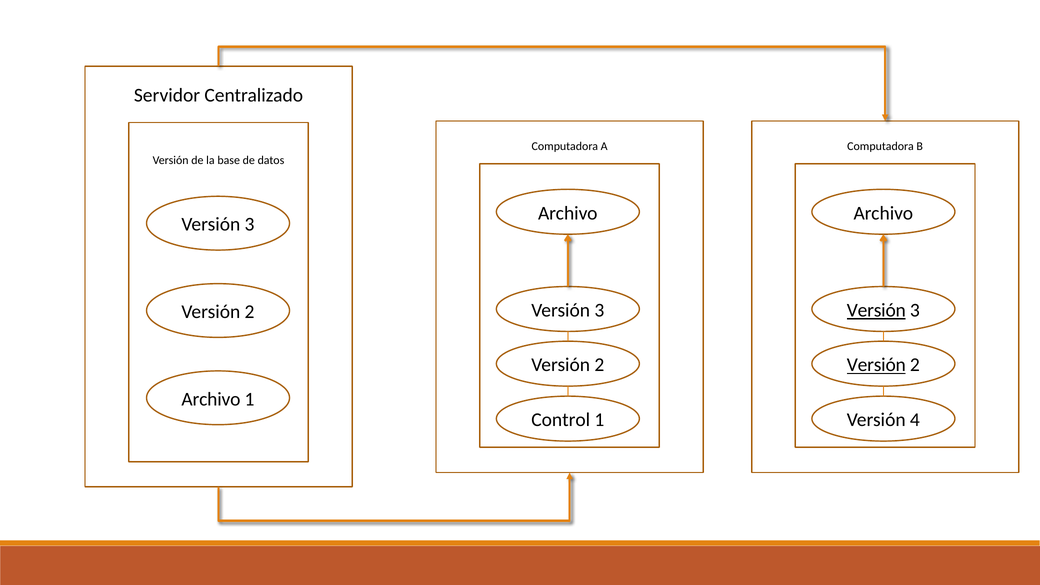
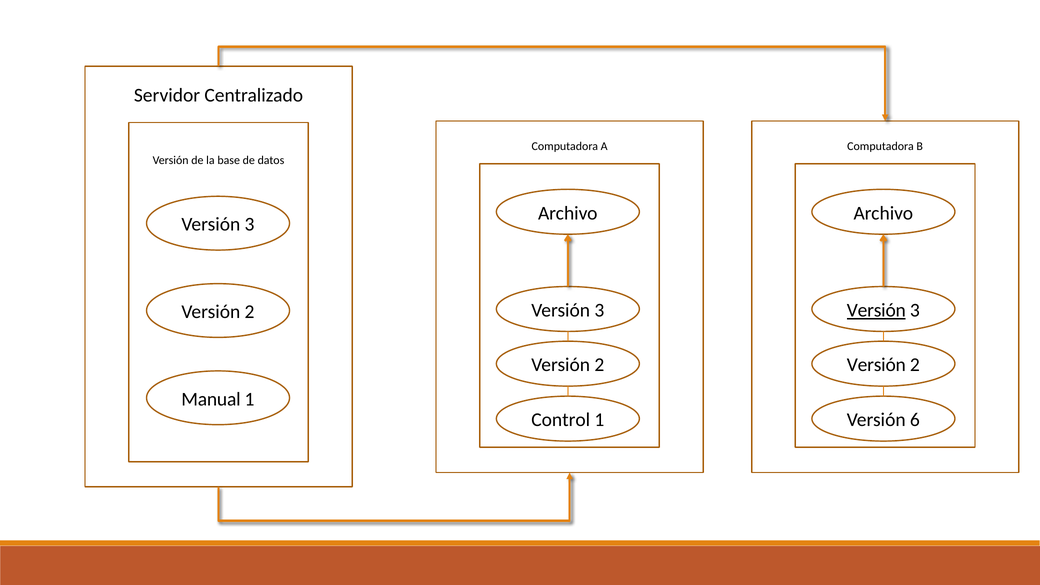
Versión at (876, 365) underline: present -> none
Archivo at (211, 399): Archivo -> Manual
4: 4 -> 6
